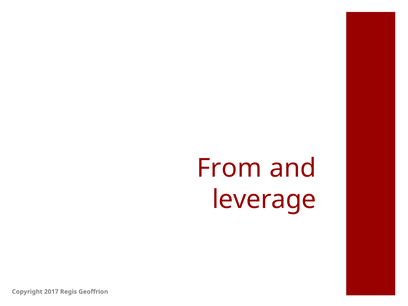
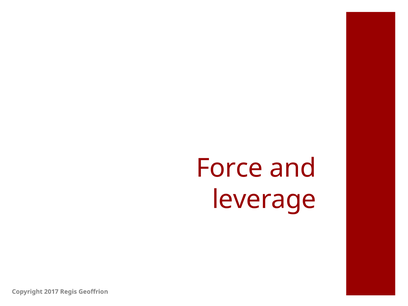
From: From -> Force
